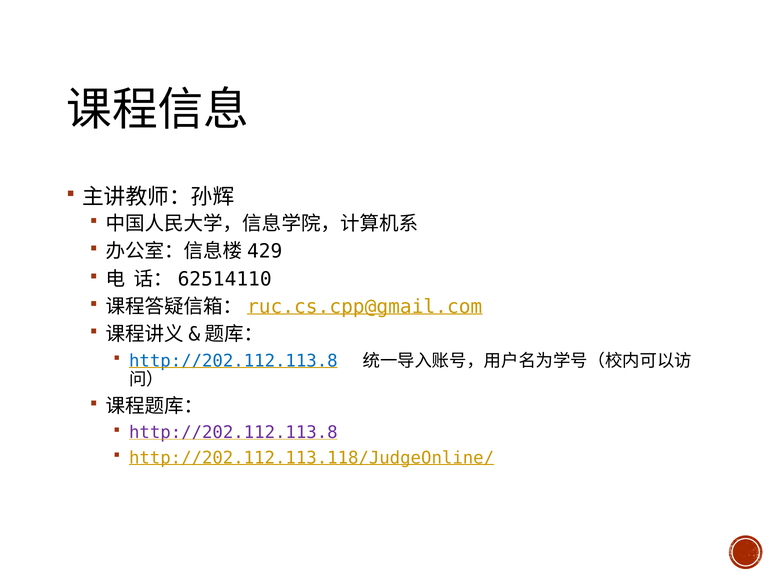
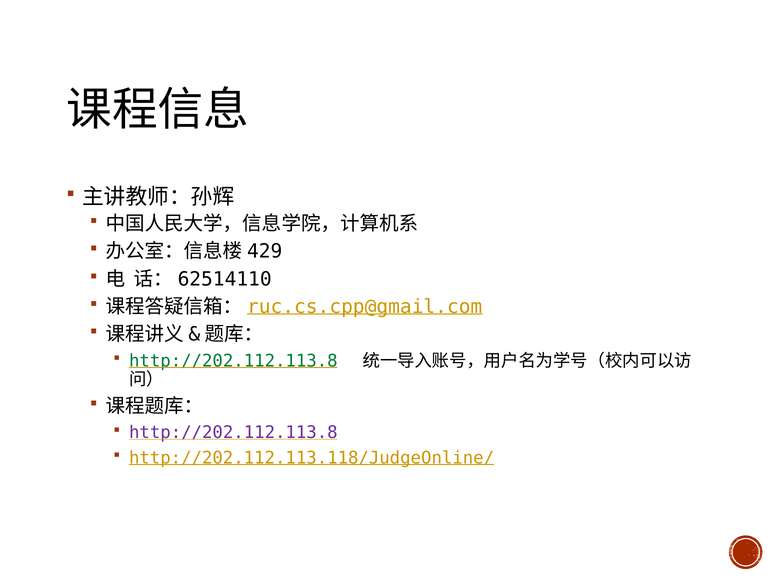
http://202.112.113.8 at (233, 361) colour: blue -> green
